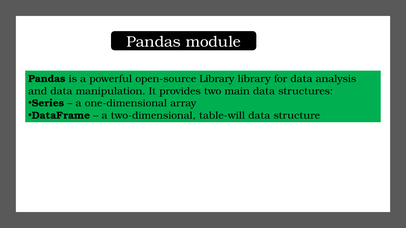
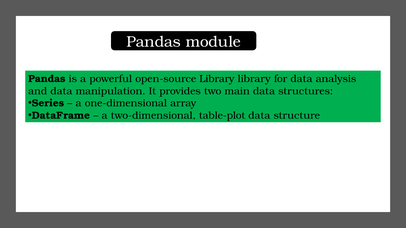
table-will: table-will -> table-plot
